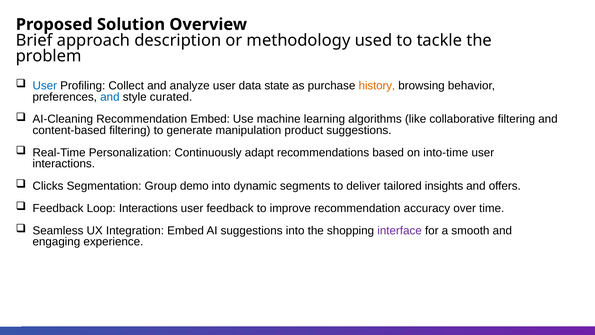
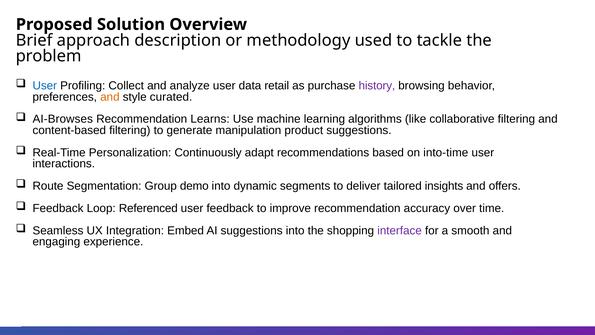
state: state -> retail
history colour: orange -> purple
and at (110, 97) colour: blue -> orange
AI-Cleaning: AI-Cleaning -> AI-Browses
Recommendation Embed: Embed -> Learns
Clicks: Clicks -> Route
Loop Interactions: Interactions -> Referenced
